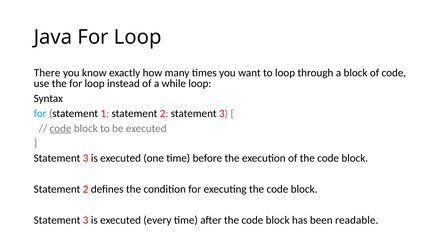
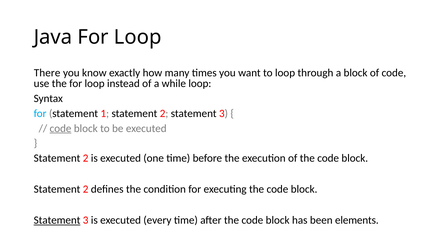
3 at (86, 158): 3 -> 2
Statement at (57, 220) underline: none -> present
readable: readable -> elements
